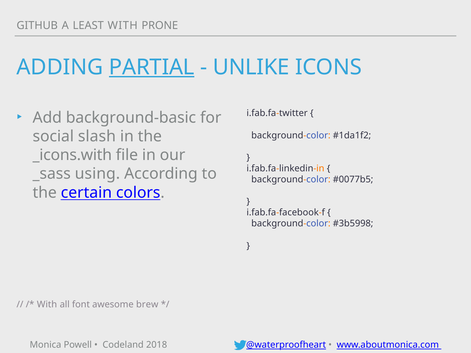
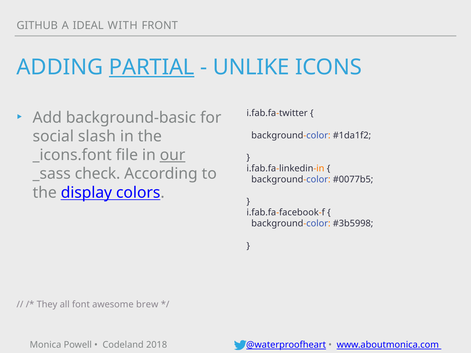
LEAST: LEAST -> IDEAL
PRONE: PRONE -> FRONT
_icons.with: _icons.with -> _icons.font
our underline: none -> present
using: using -> check
certain: certain -> display
With at (47, 305): With -> They
